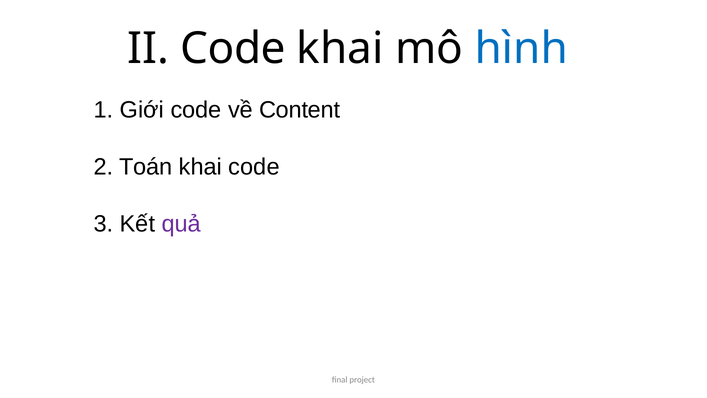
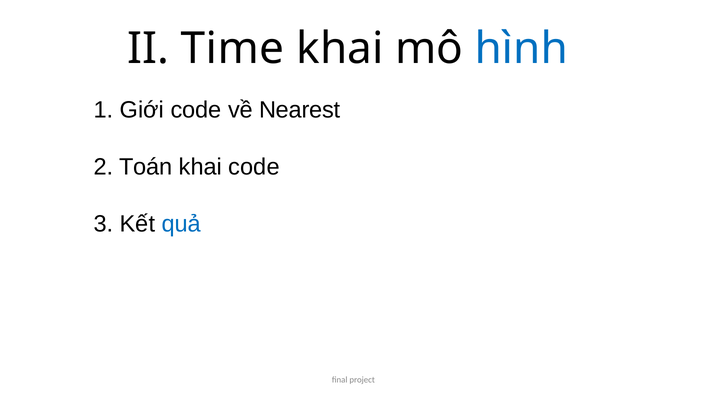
II Code: Code -> Time
Content: Content -> Nearest
quả colour: purple -> blue
